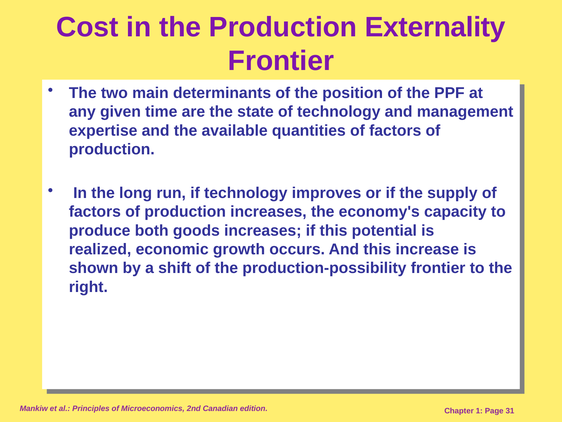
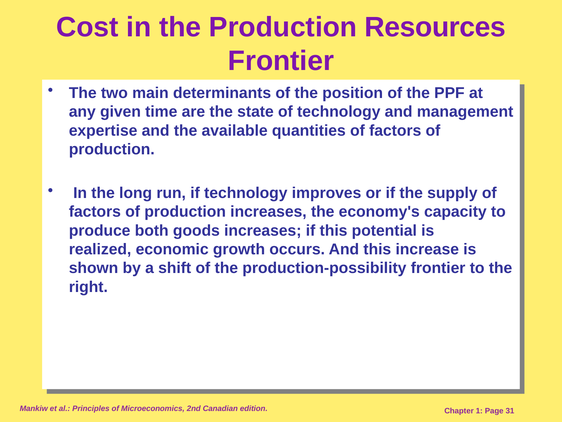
Externality: Externality -> Resources
